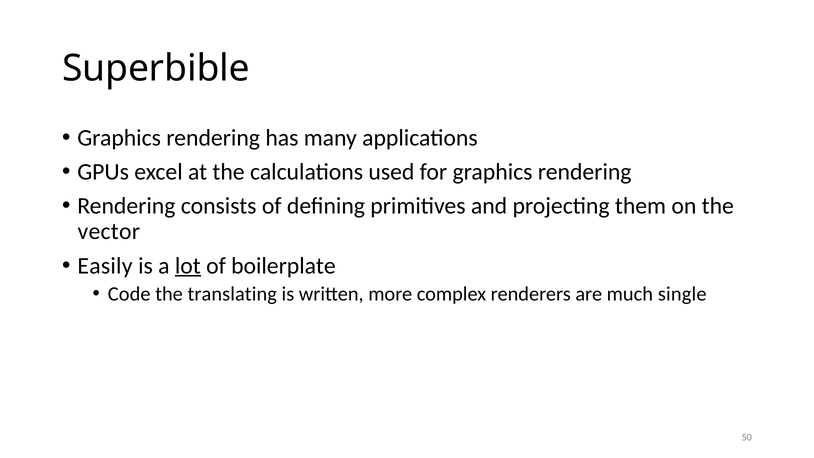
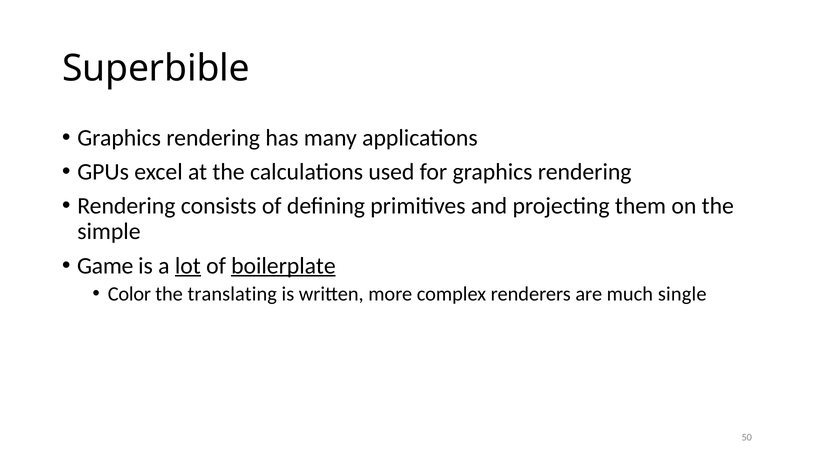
vector: vector -> simple
Easily: Easily -> Game
boilerplate underline: none -> present
Code: Code -> Color
